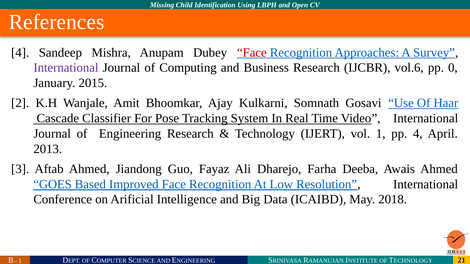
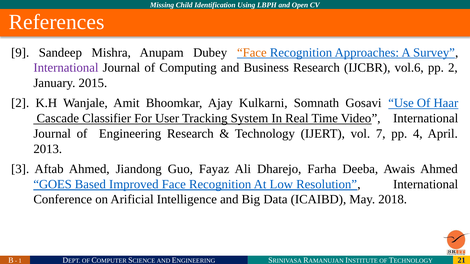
4 at (20, 53): 4 -> 9
Face at (252, 53) colour: red -> orange
pp 0: 0 -> 2
Pose: Pose -> User
vol 1: 1 -> 7
